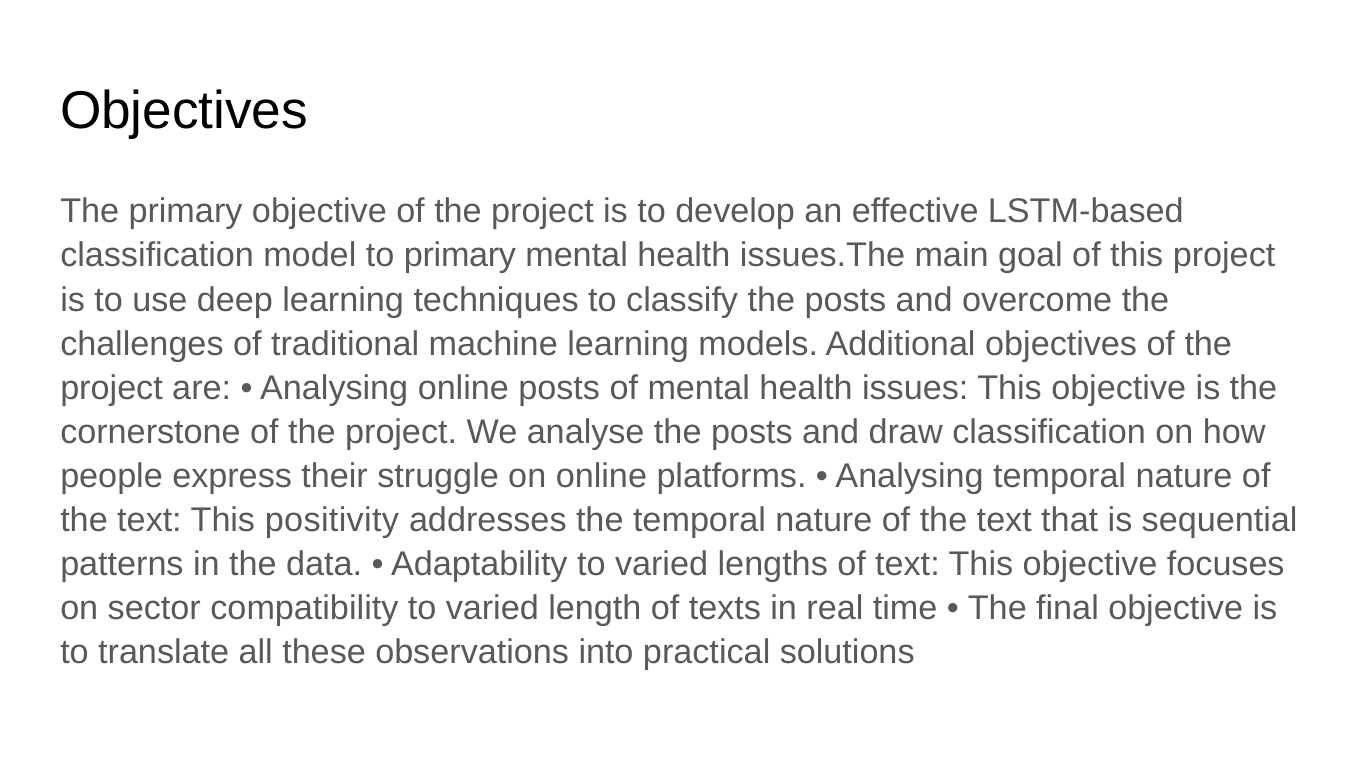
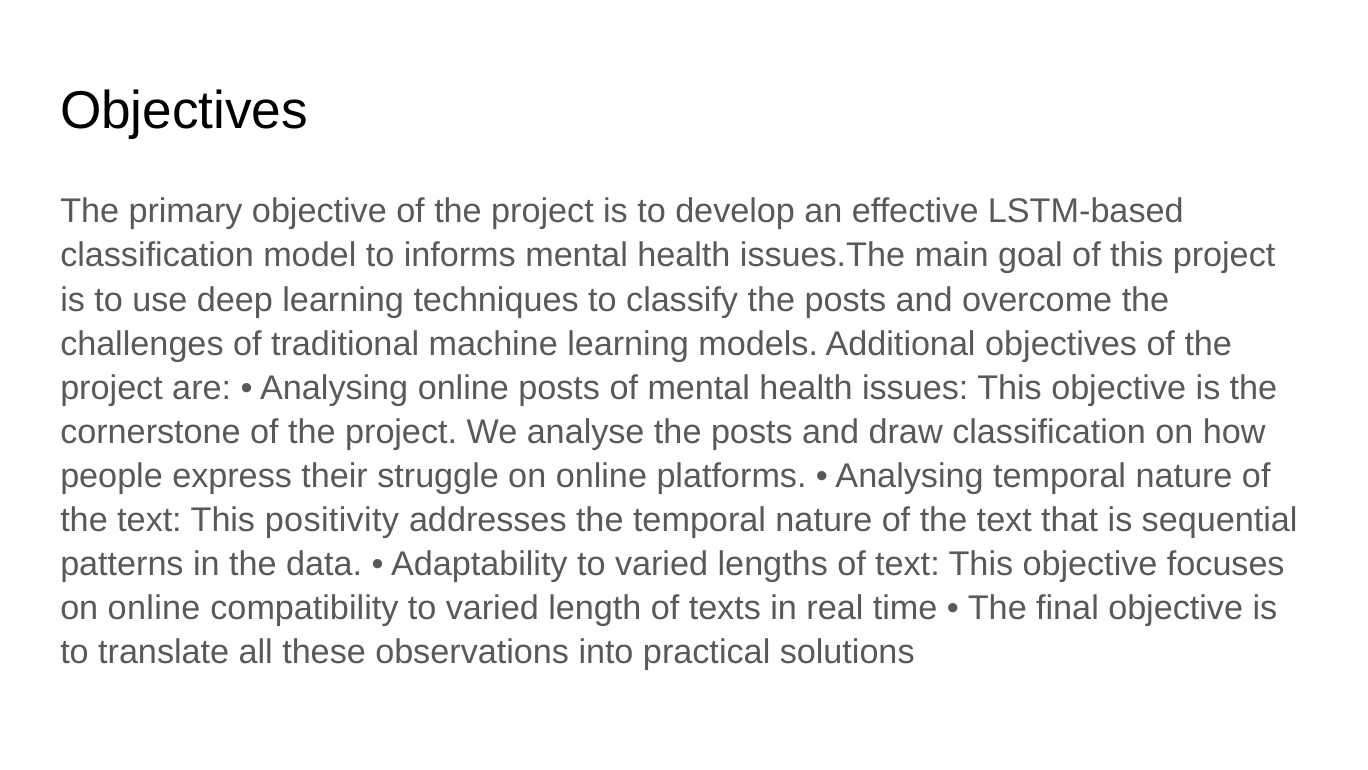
to primary: primary -> informs
sector at (154, 608): sector -> online
